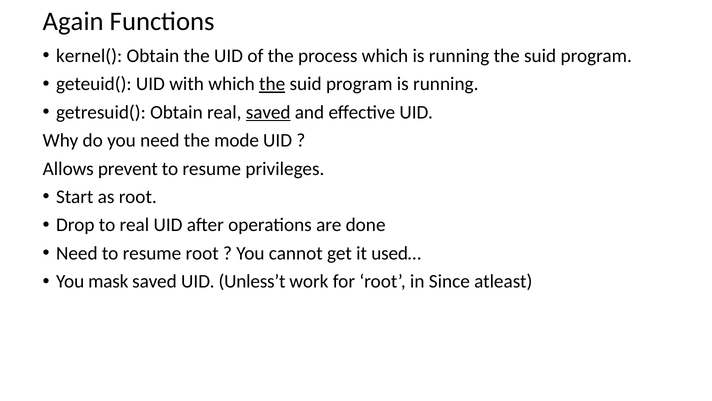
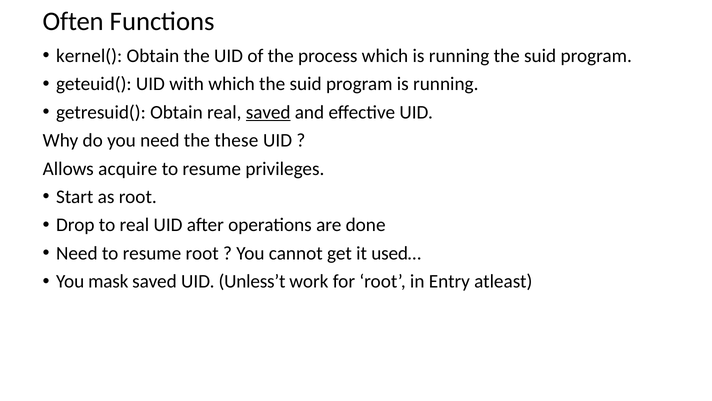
Again: Again -> Often
the at (272, 84) underline: present -> none
mode: mode -> these
prevent: prevent -> acquire
Since: Since -> Entry
